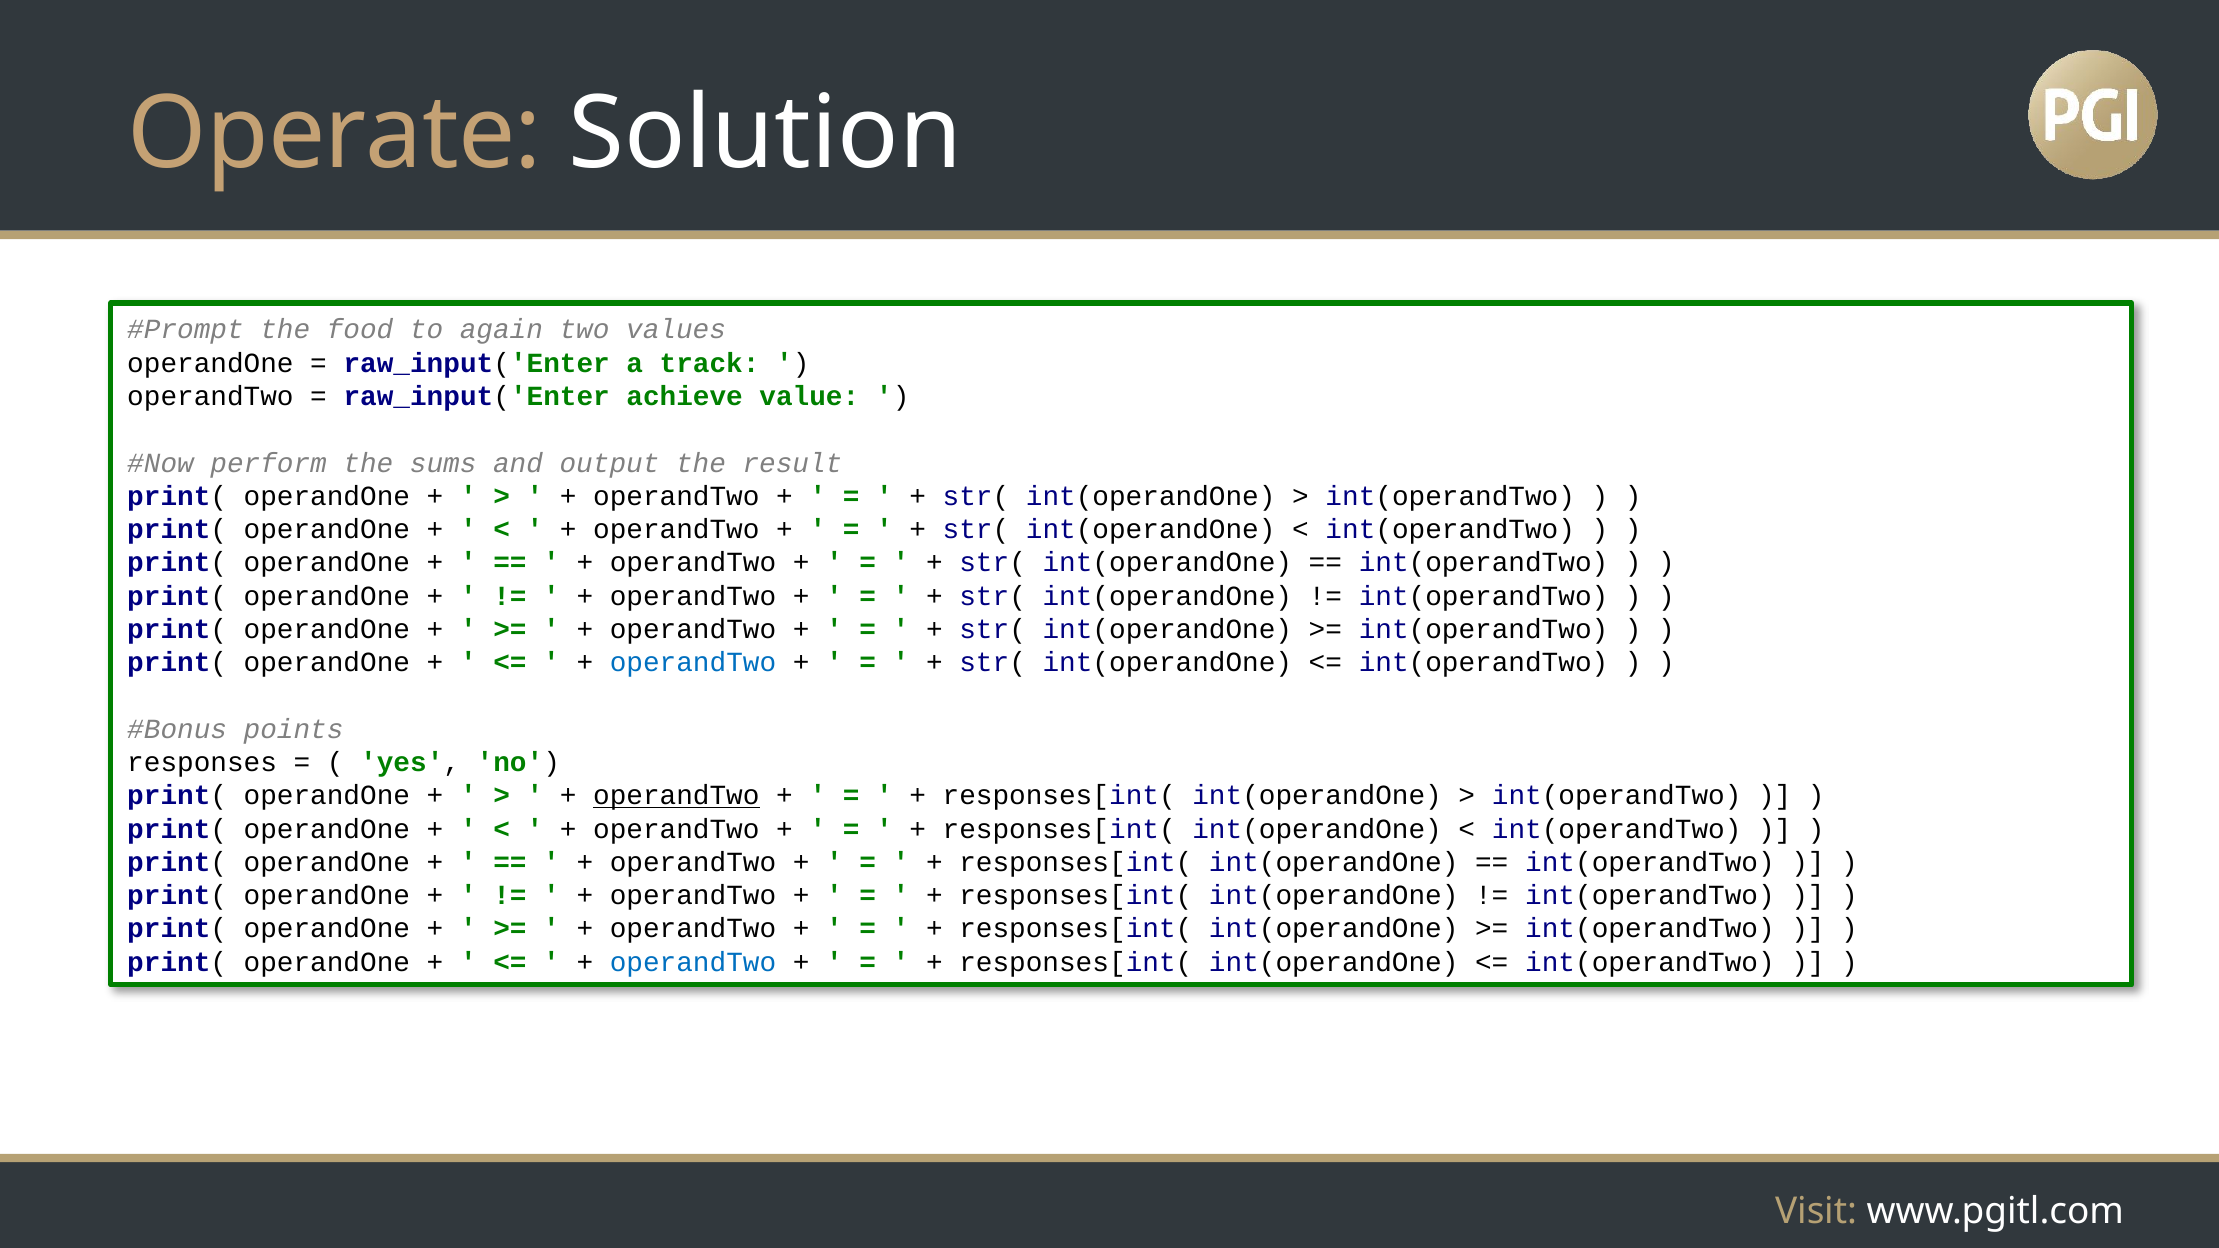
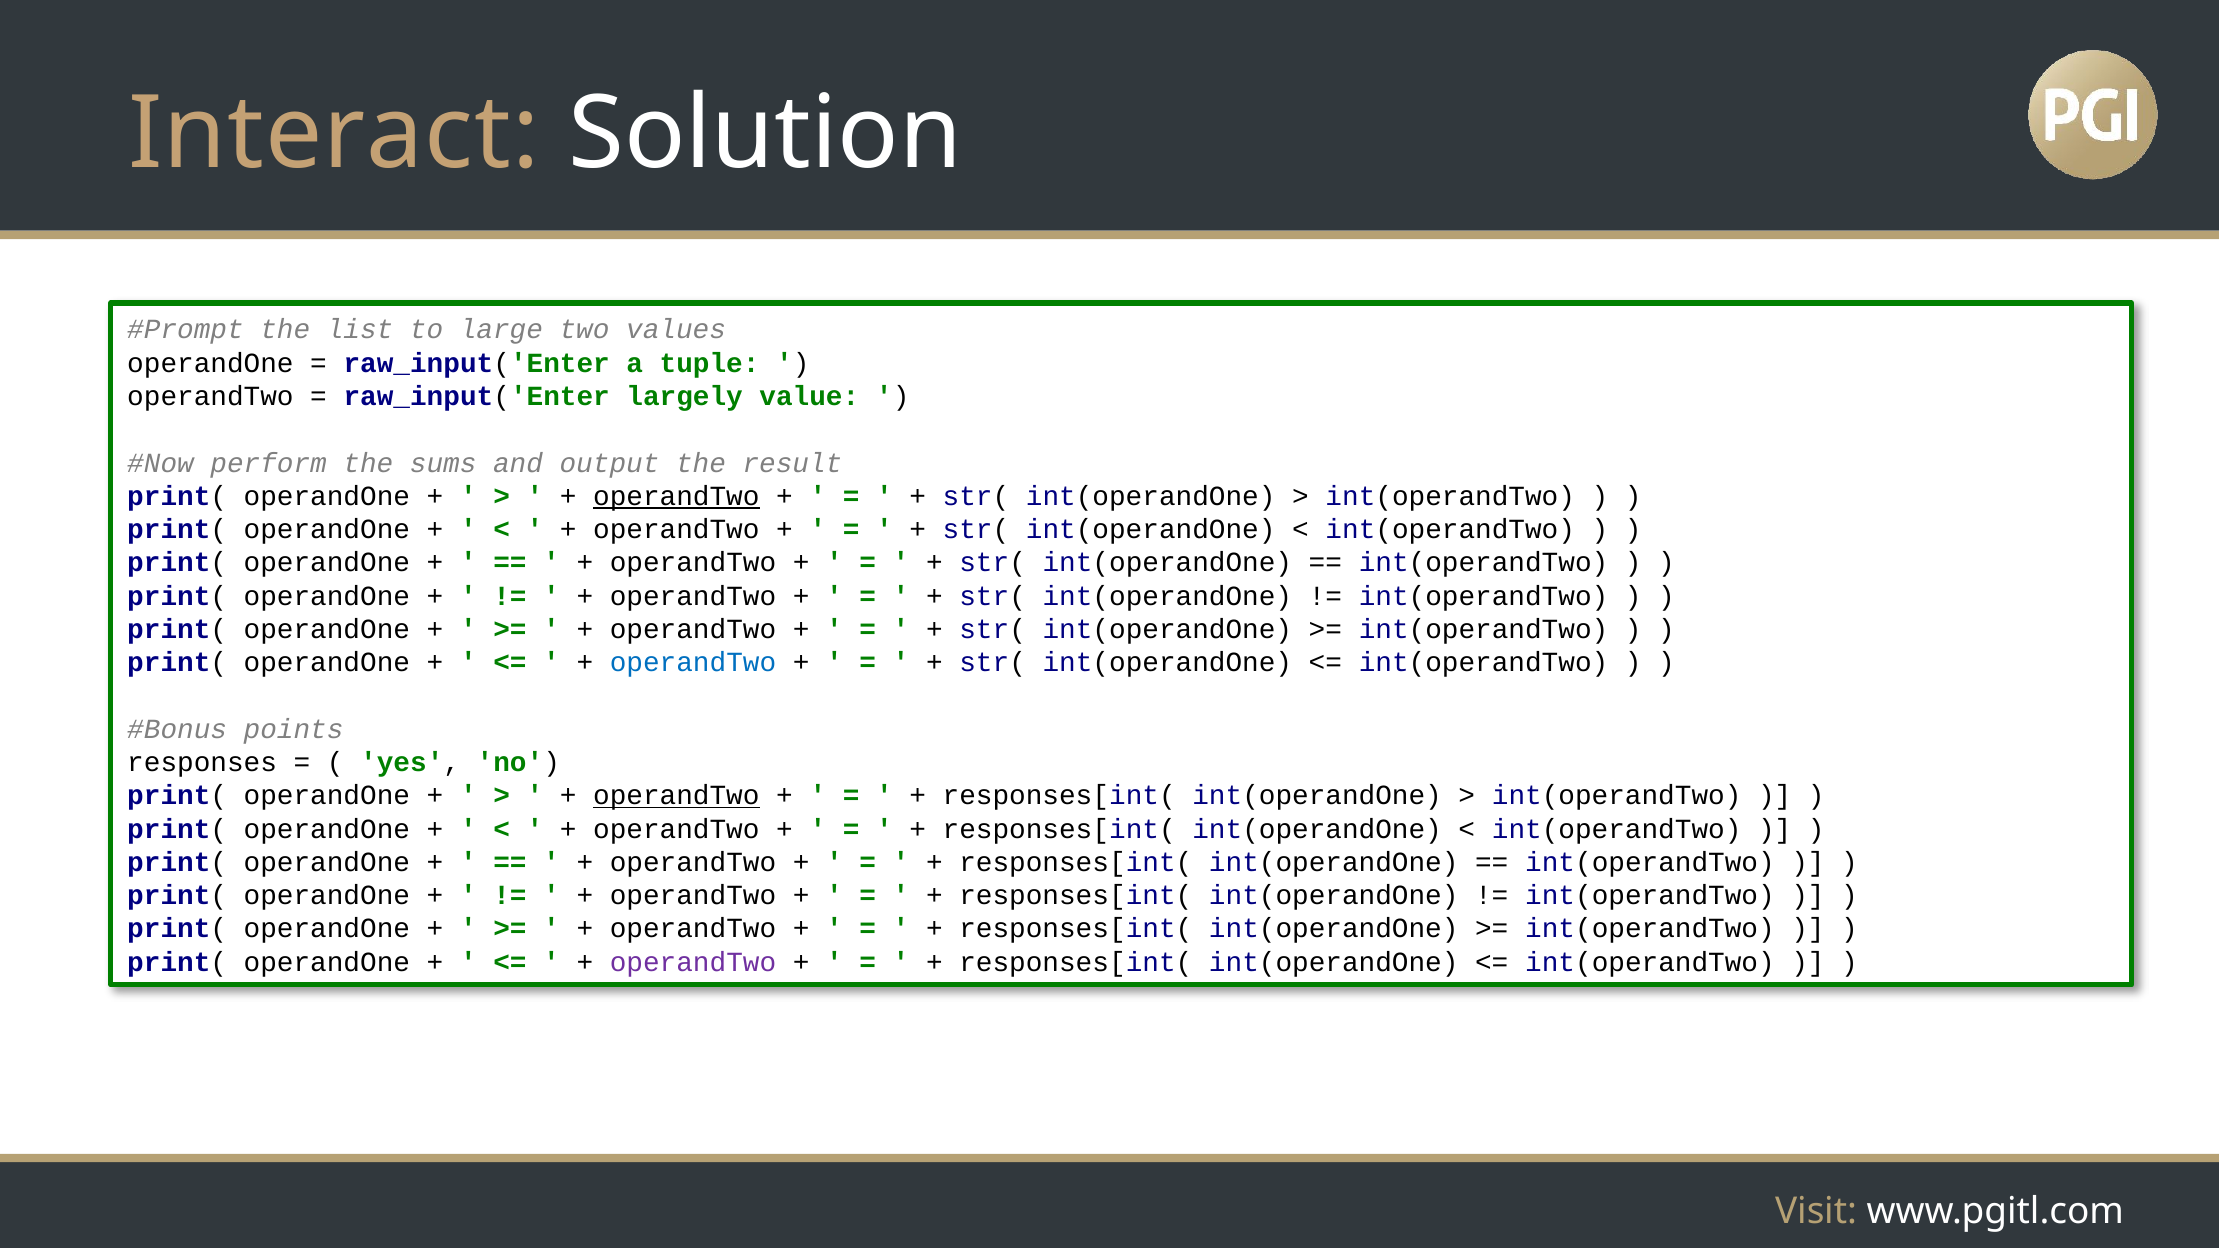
Operate: Operate -> Interact
food: food -> list
again: again -> large
track: track -> tuple
achieve: achieve -> largely
operandTwo at (676, 496) underline: none -> present
operandTwo at (693, 962) colour: blue -> purple
